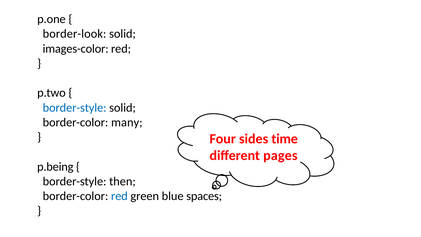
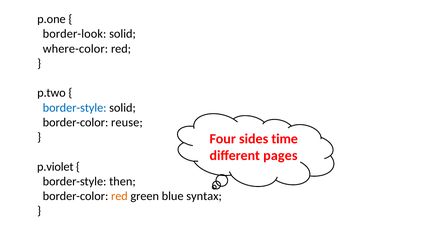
images-color: images-color -> where-color
many: many -> reuse
p.being: p.being -> p.violet
red at (119, 196) colour: blue -> orange
spaces: spaces -> syntax
